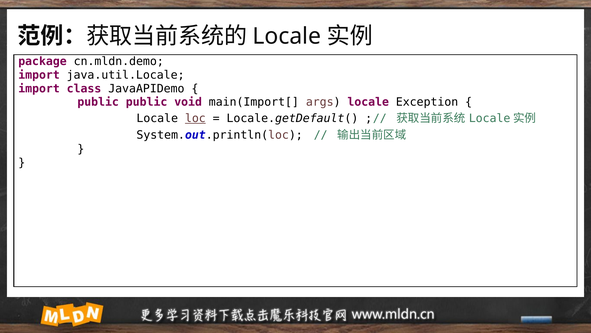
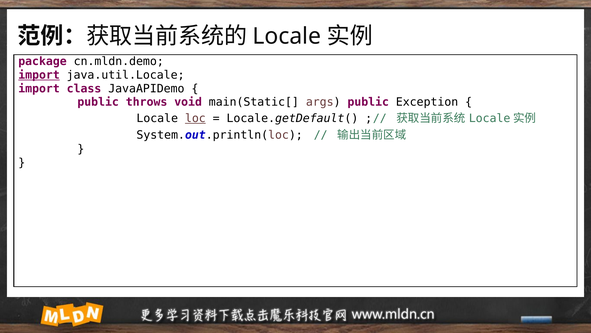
import at (39, 75) underline: none -> present
public public: public -> throws
main(Import[: main(Import[ -> main(Static[
args locale: locale -> public
